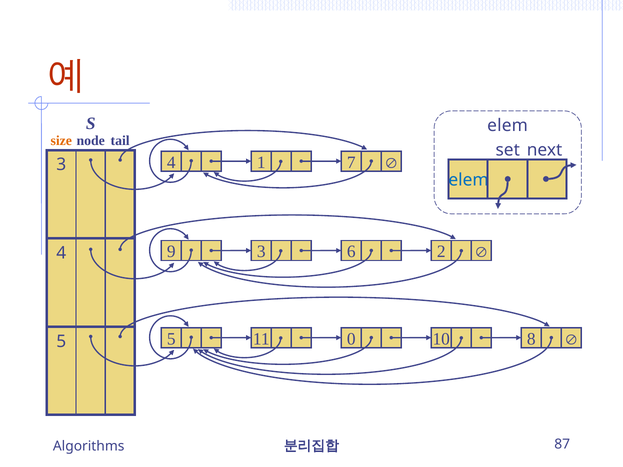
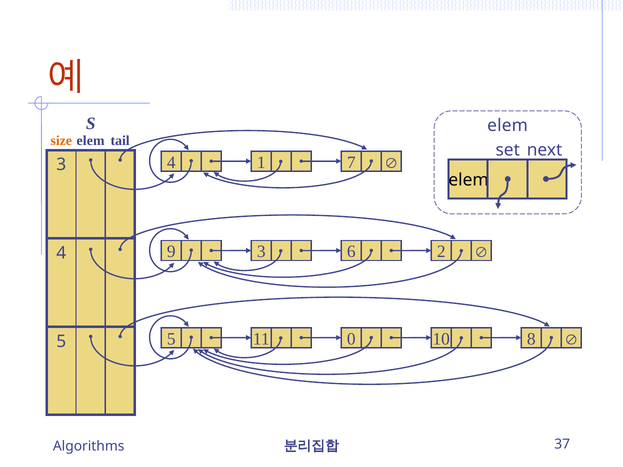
node at (91, 141): node -> elem
elem at (469, 180) colour: blue -> black
87: 87 -> 37
